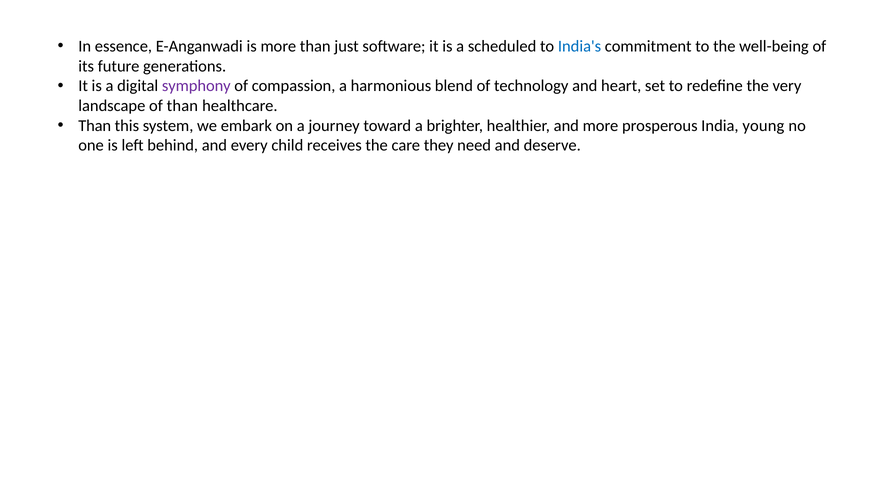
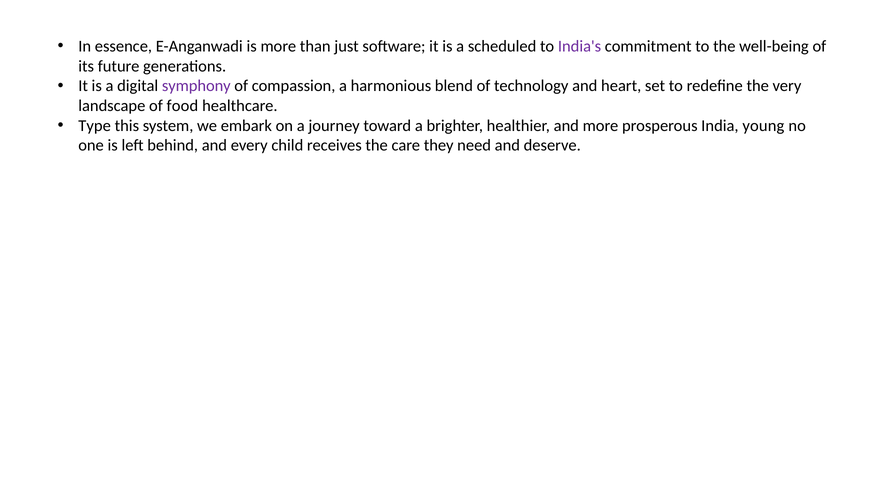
India's colour: blue -> purple
of than: than -> food
Than at (95, 126): Than -> Type
